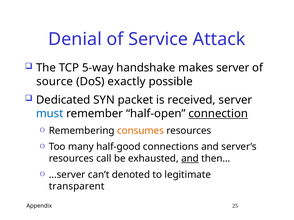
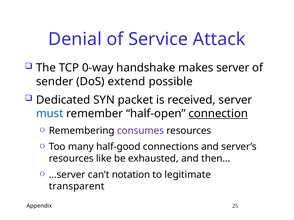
5-way: 5-way -> 0-way
source: source -> sender
exactly: exactly -> extend
consumes colour: orange -> purple
call: call -> like
and at (190, 159) underline: present -> none
denoted: denoted -> notation
